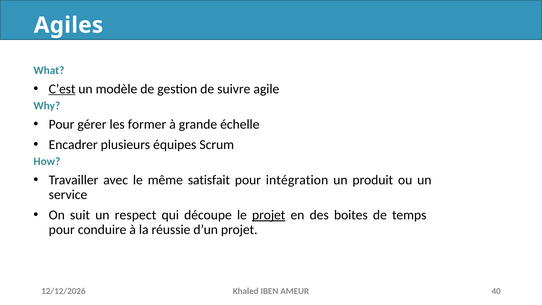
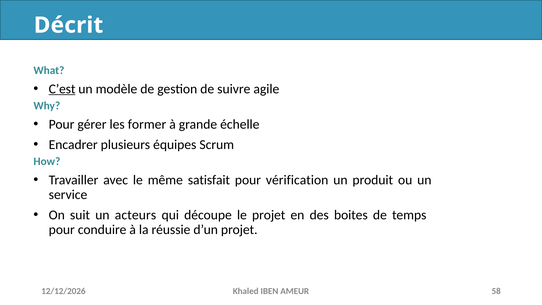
Agiles: Agiles -> Décrit
intégration: intégration -> vérification
respect: respect -> acteurs
projet at (269, 215) underline: present -> none
40: 40 -> 58
